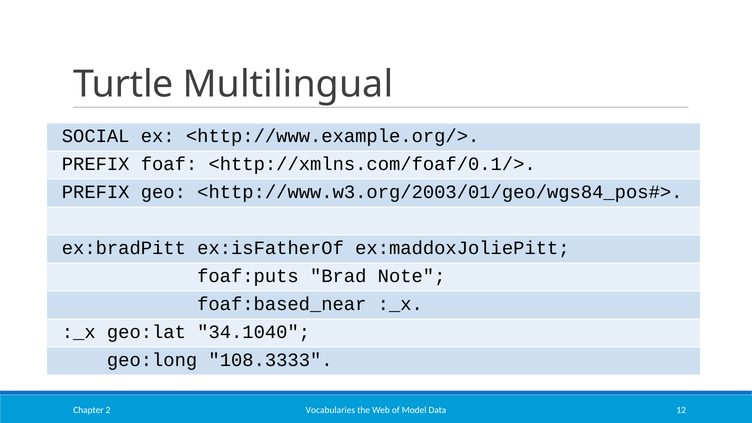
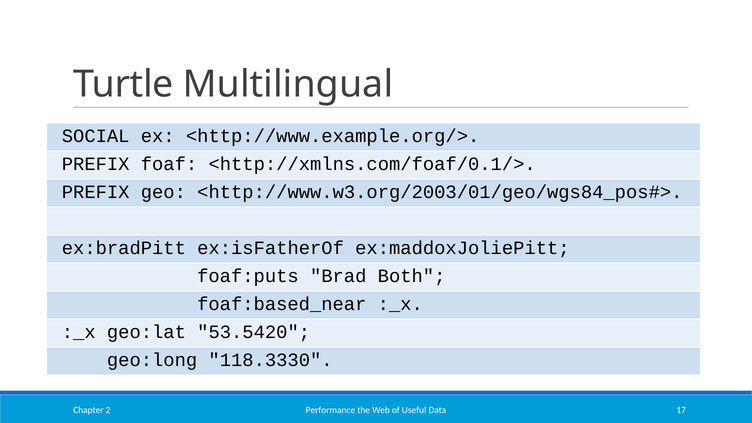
Note: Note -> Both
34.1040: 34.1040 -> 53.5420
108.3333: 108.3333 -> 118.3330
Vocabularies: Vocabularies -> Performance
Model: Model -> Useful
12: 12 -> 17
